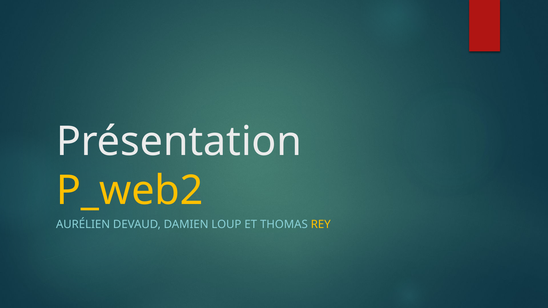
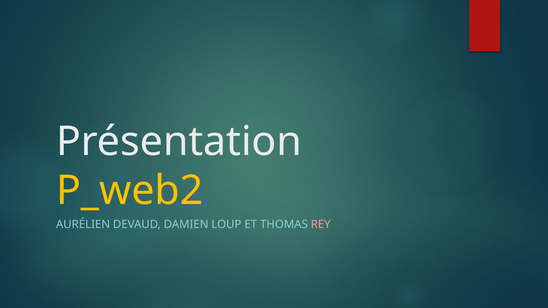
REY colour: yellow -> pink
